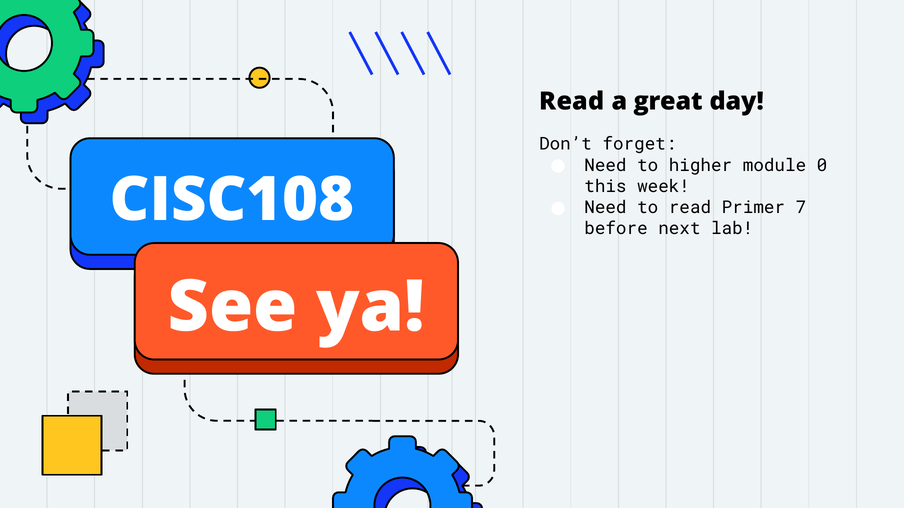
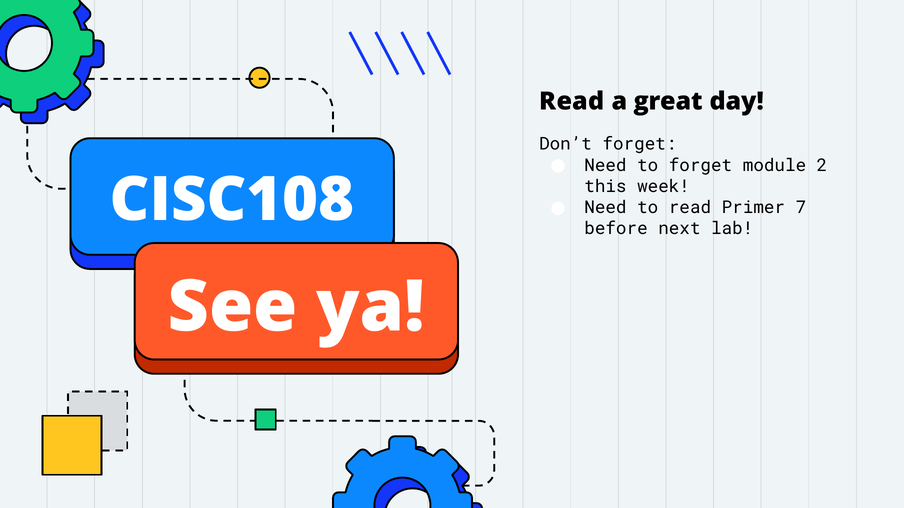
to higher: higher -> forget
0: 0 -> 2
